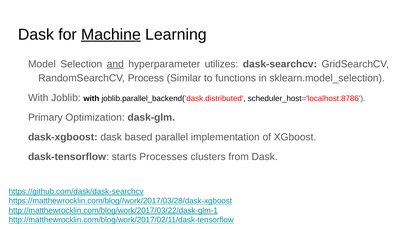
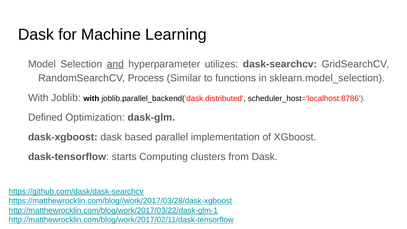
Machine underline: present -> none
Primary: Primary -> Defined
Processes: Processes -> Computing
